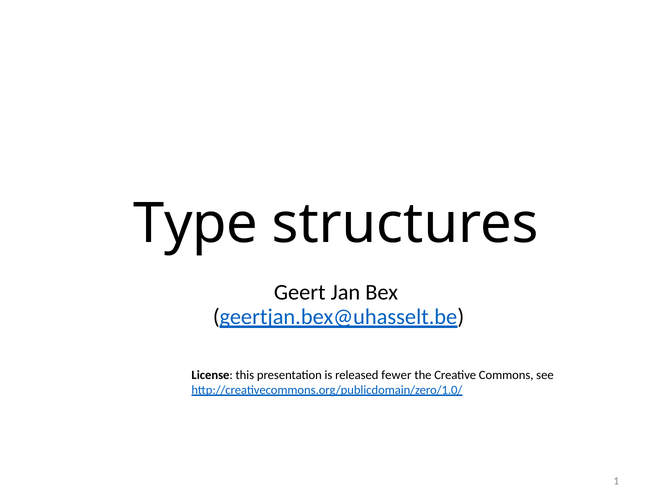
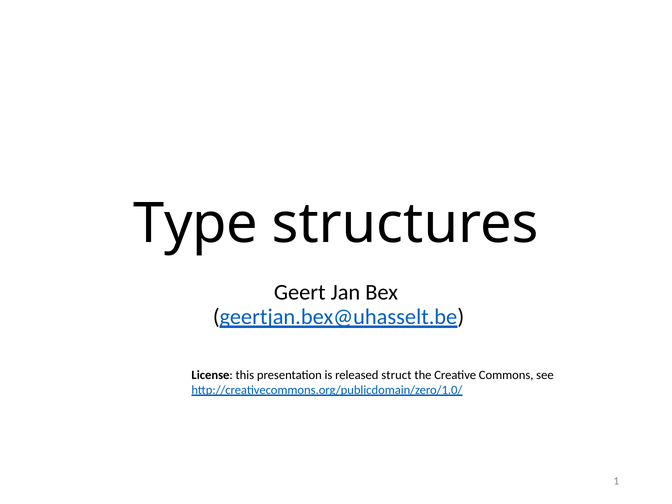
fewer: fewer -> struct
